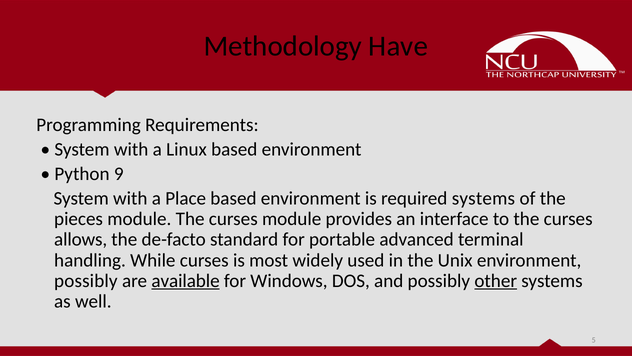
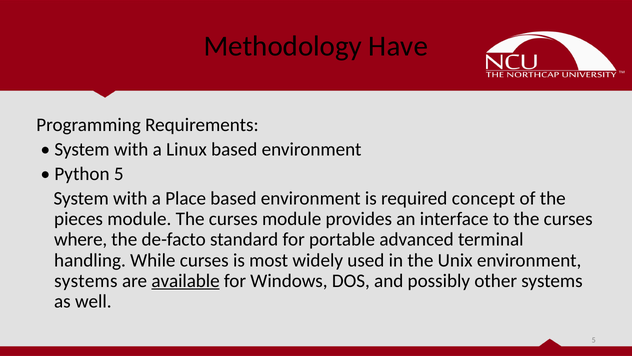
Python 9: 9 -> 5
required systems: systems -> concept
allows: allows -> where
possibly at (86, 281): possibly -> systems
other underline: present -> none
